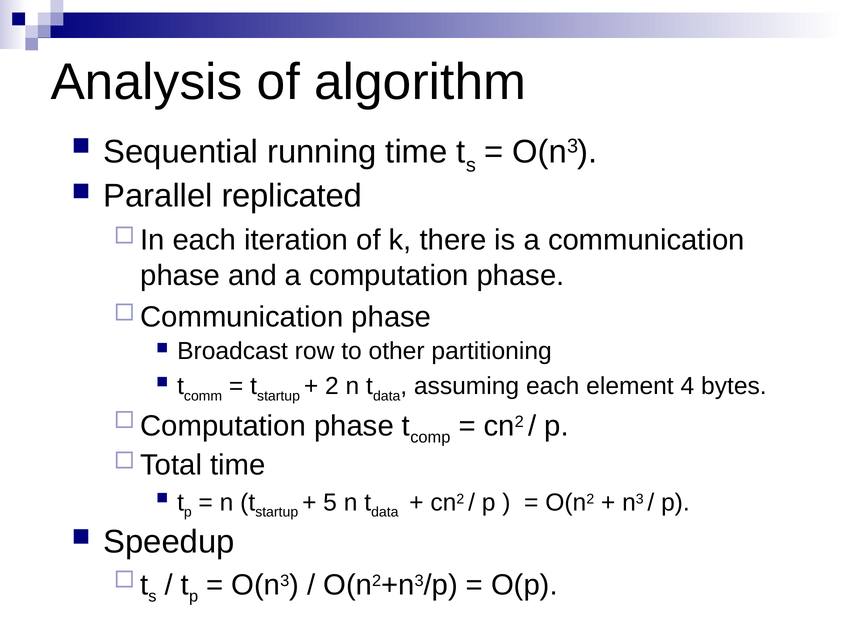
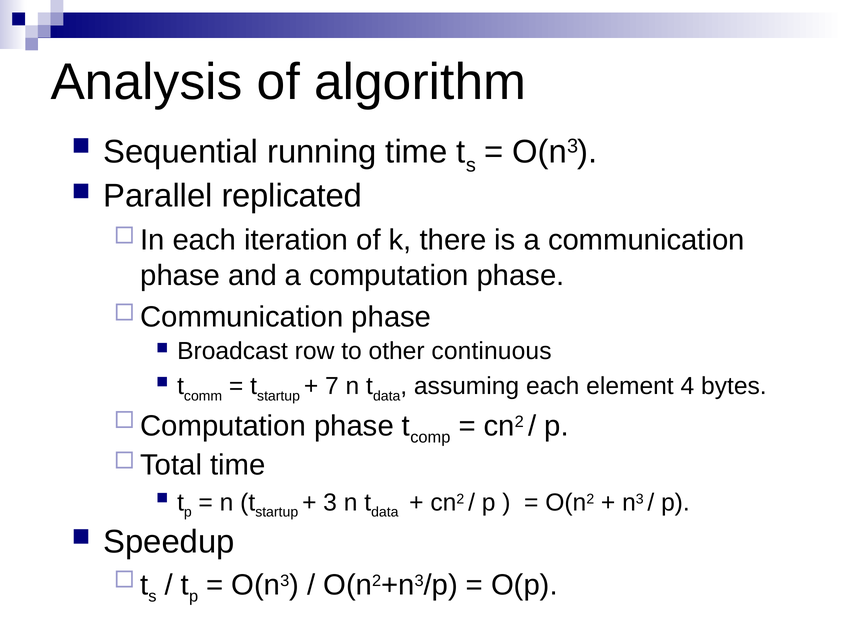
partitioning: partitioning -> continuous
2: 2 -> 7
5: 5 -> 3
